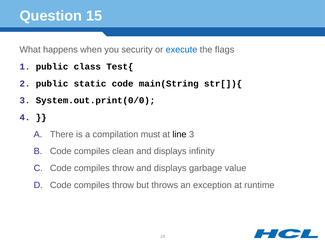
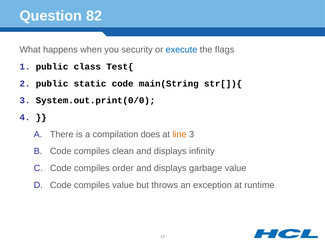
15: 15 -> 82
must: must -> does
line colour: black -> orange
throw at (123, 169): throw -> order
throw at (123, 186): throw -> value
